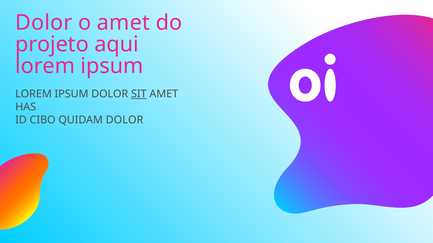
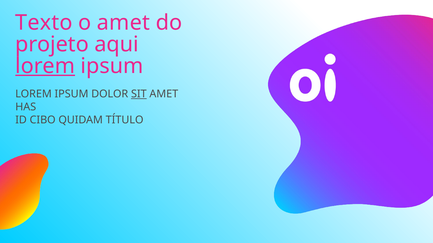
Dolor at (44, 23): Dolor -> Texto
lorem at (45, 66) underline: none -> present
QUIDAM DOLOR: DOLOR -> TÍTULO
